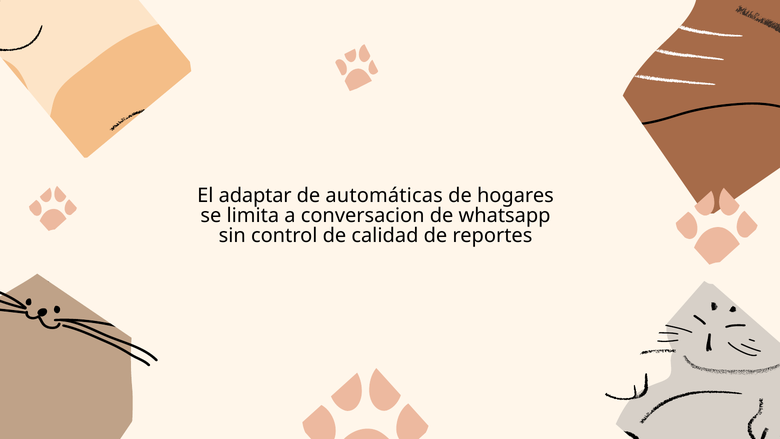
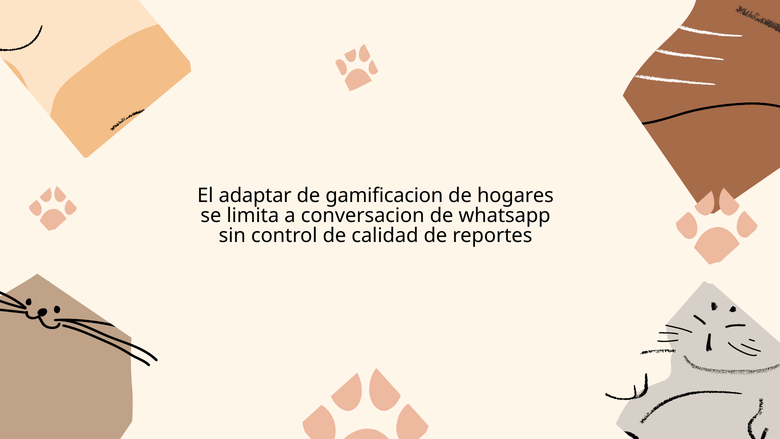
automáticas: automáticas -> gamificacion
